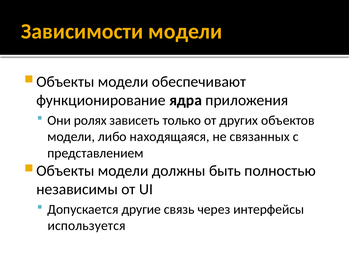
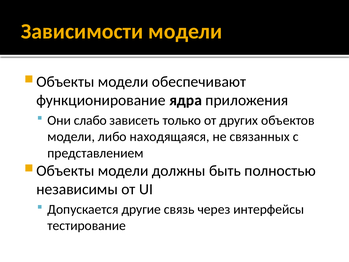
ролях: ролях -> слабо
используется: используется -> тестирование
